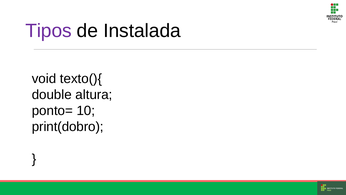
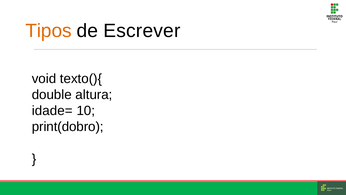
Tipos colour: purple -> orange
Instalada: Instalada -> Escrever
ponto=: ponto= -> idade=
